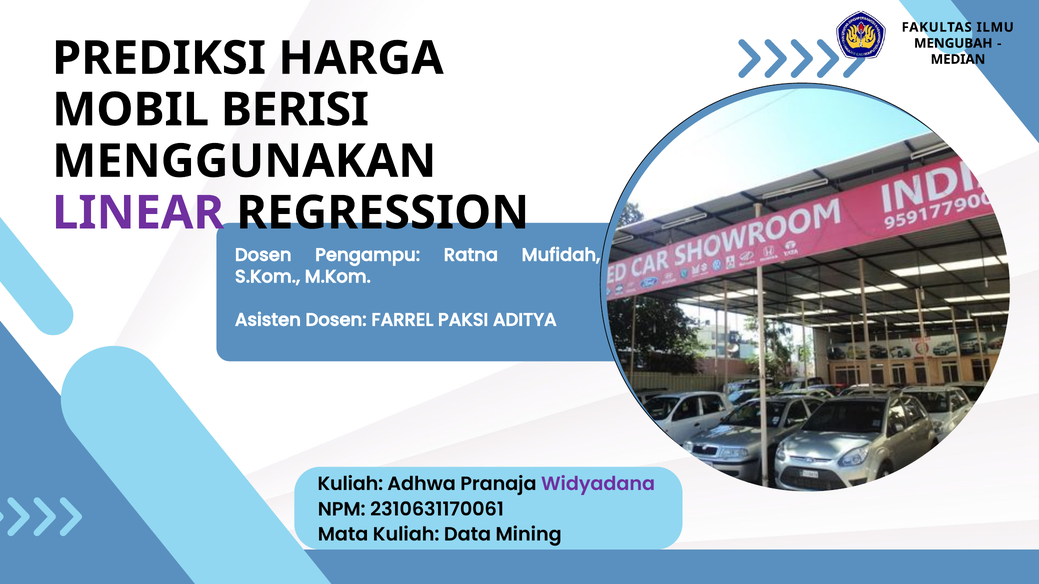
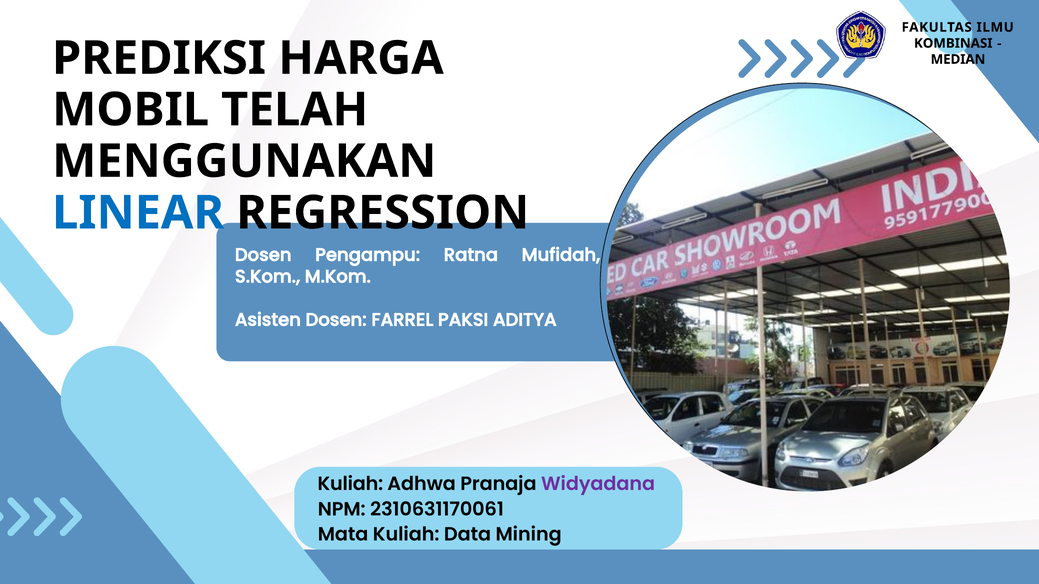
MENGUBAH: MENGUBAH -> KOMBINASI
BERISI: BERISI -> TELAH
LINEAR colour: purple -> blue
